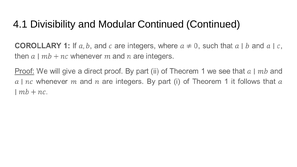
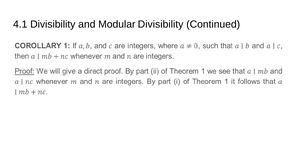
Modular Continued: Continued -> Divisibility
